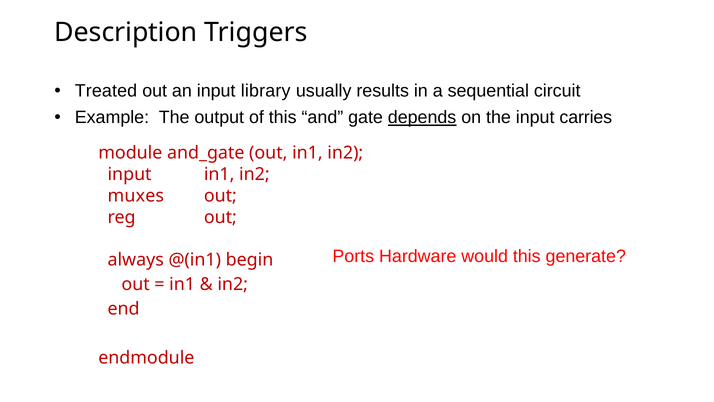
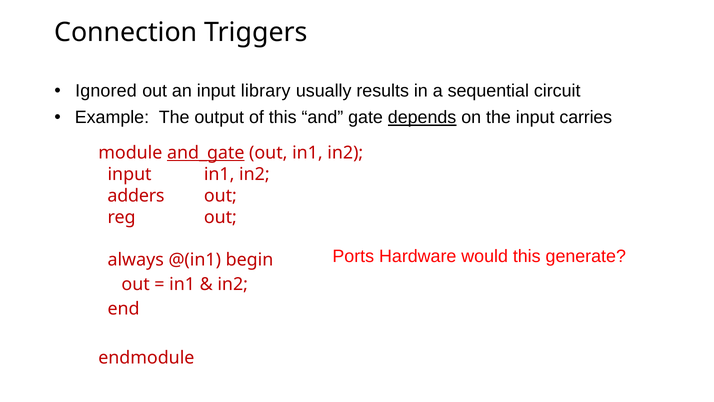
Description: Description -> Connection
Treated: Treated -> Ignored
and_gate underline: none -> present
muxes: muxes -> adders
